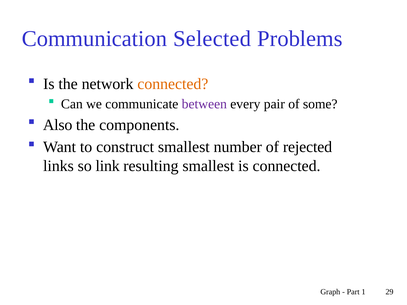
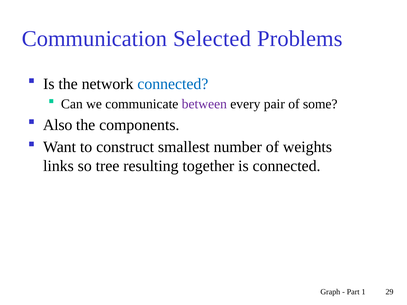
connected at (173, 84) colour: orange -> blue
rejected: rejected -> weights
link: link -> tree
resulting smallest: smallest -> together
